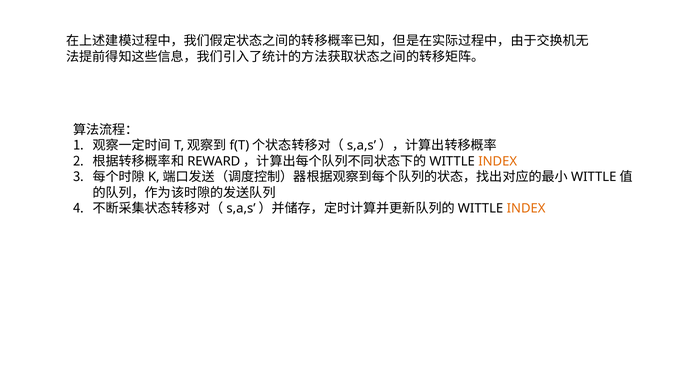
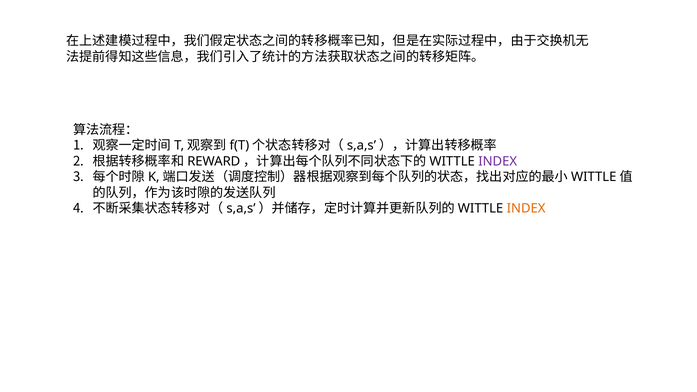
INDEX at (498, 161) colour: orange -> purple
